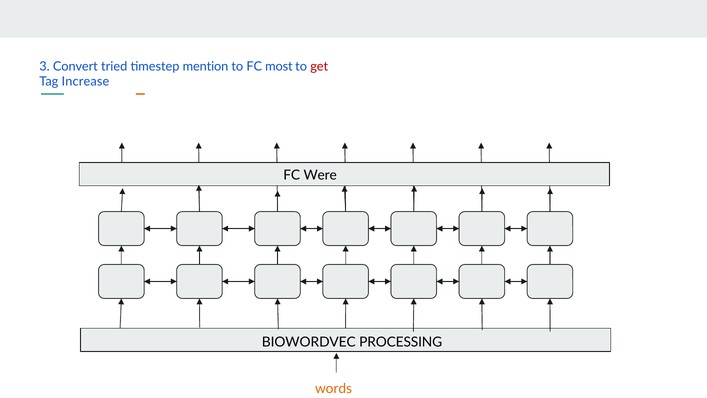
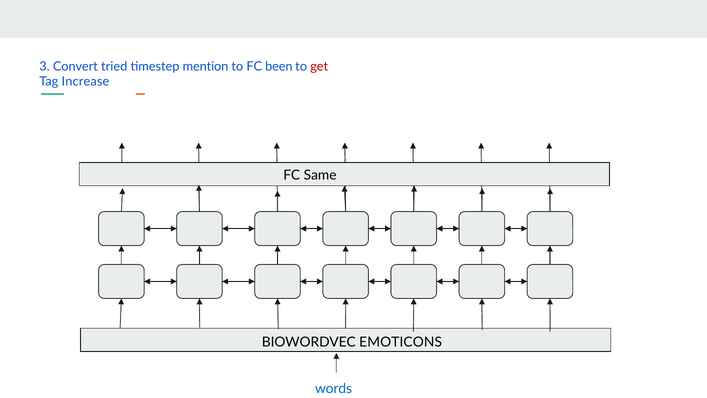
most: most -> been
Were: Were -> Same
PROCESSING: PROCESSING -> EMOTICONS
words colour: orange -> blue
